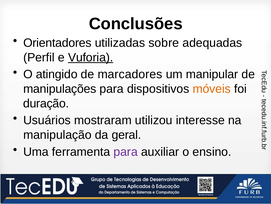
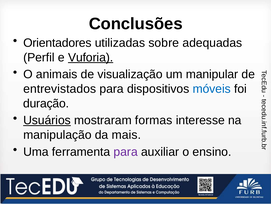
atingido: atingido -> animais
marcadores: marcadores -> visualização
manipulações: manipulações -> entrevistados
móveis colour: orange -> blue
Usuários underline: none -> present
utilizou: utilizou -> formas
geral: geral -> mais
